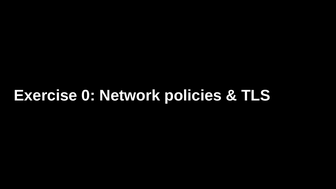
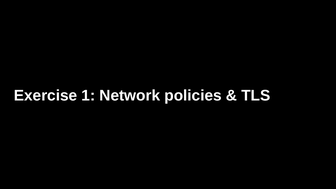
0: 0 -> 1
